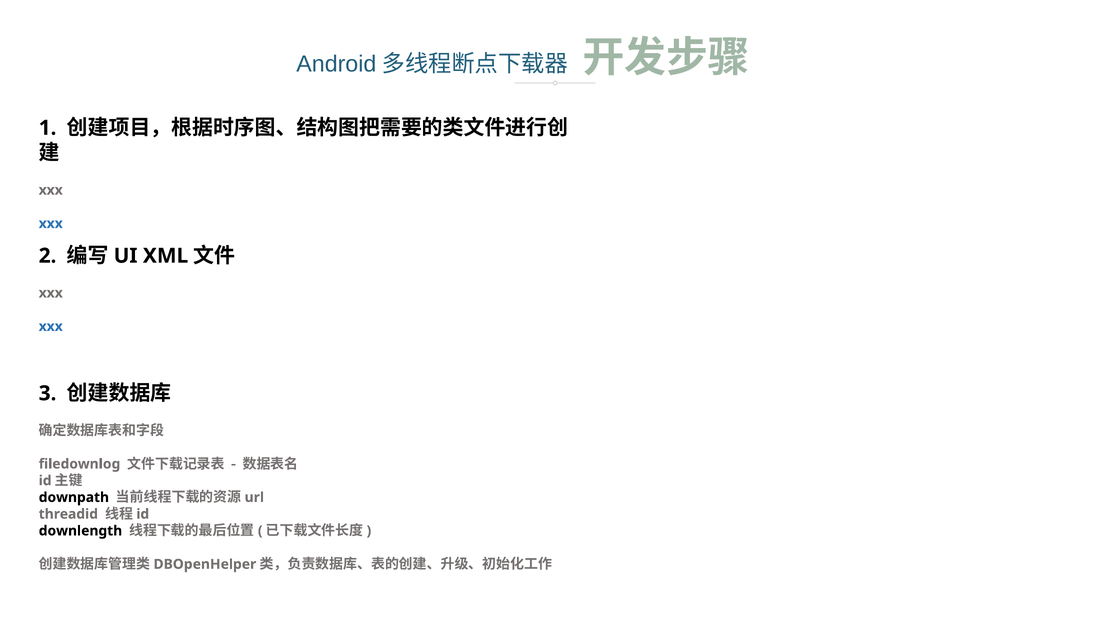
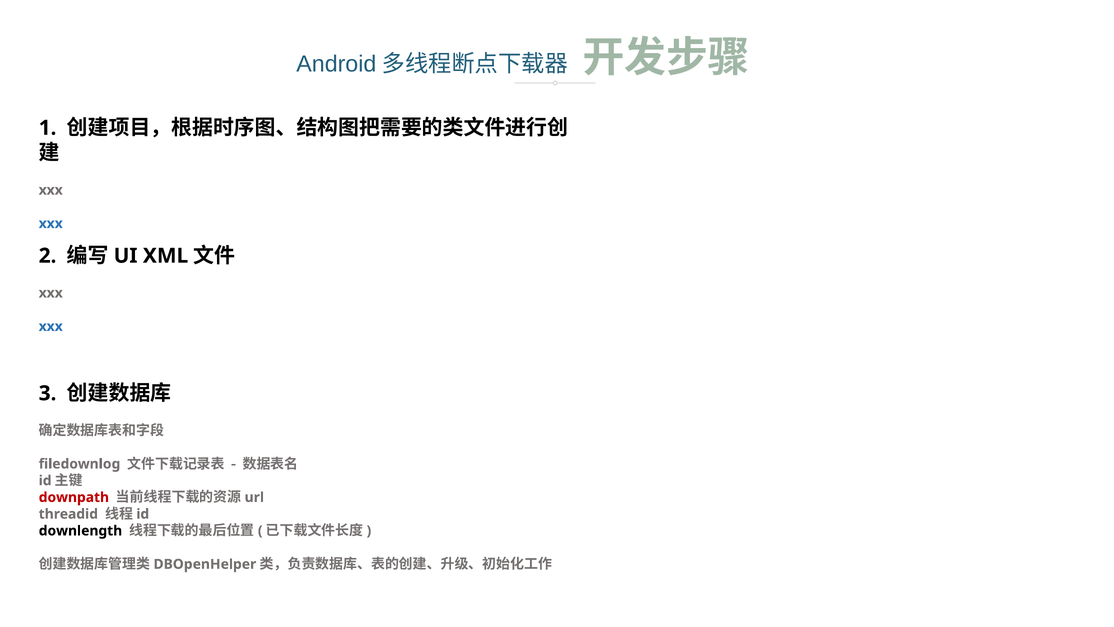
downpath colour: black -> red
